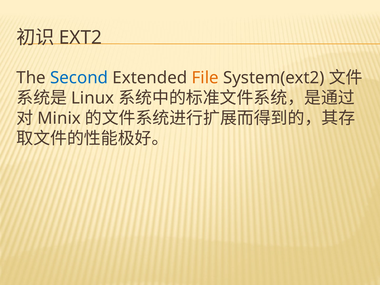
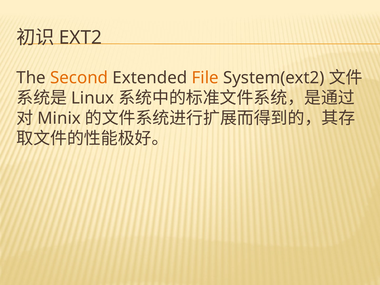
Second colour: blue -> orange
